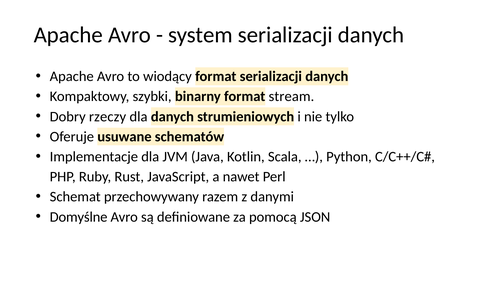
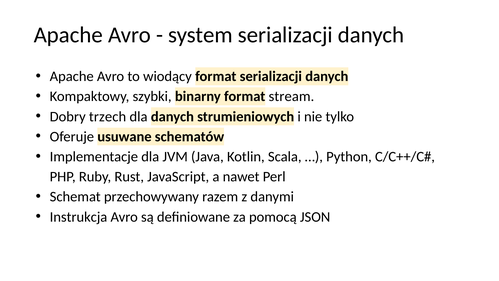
rzeczy: rzeczy -> trzech
Domyślne: Domyślne -> Instrukcja
